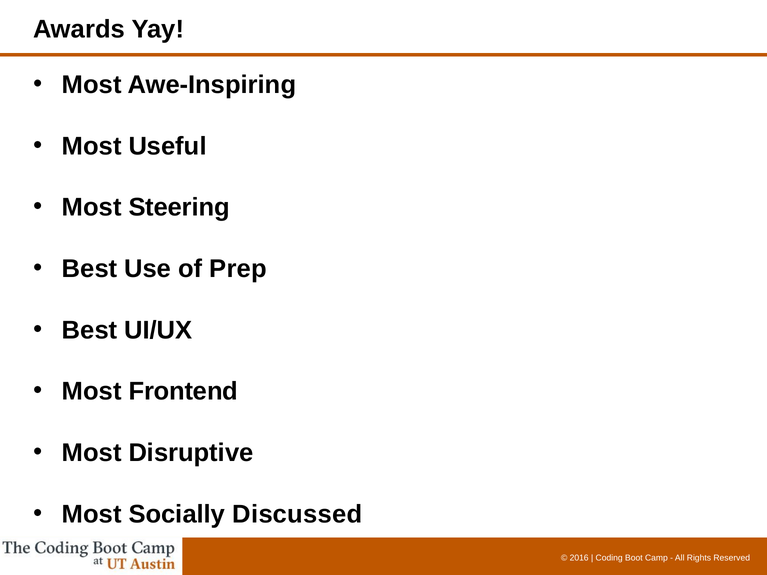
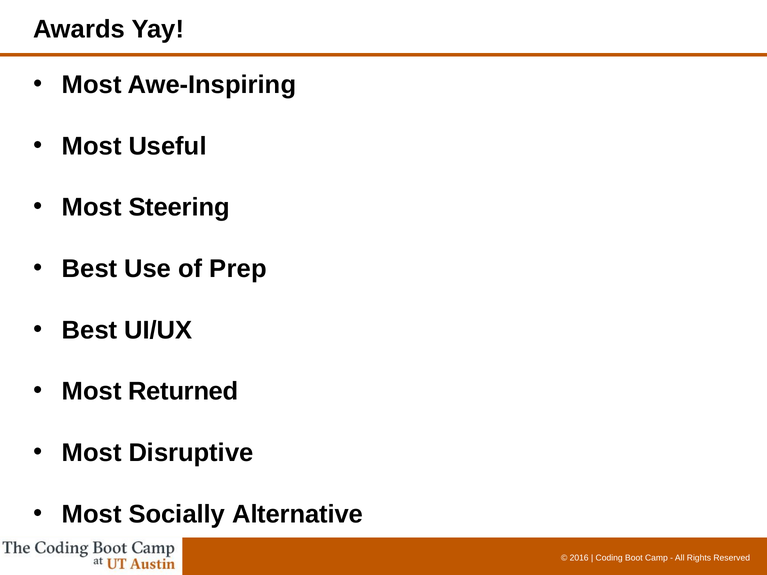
Frontend: Frontend -> Returned
Discussed: Discussed -> Alternative
